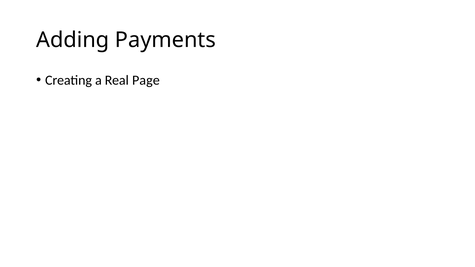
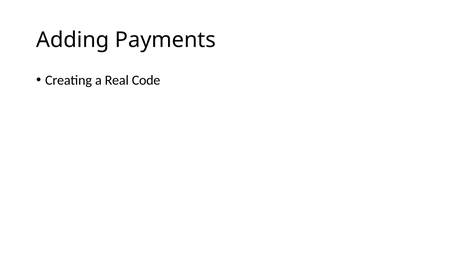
Page: Page -> Code
